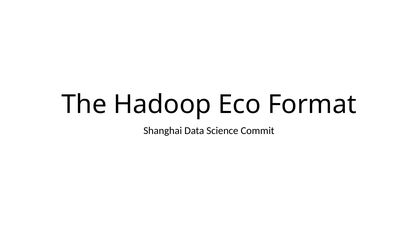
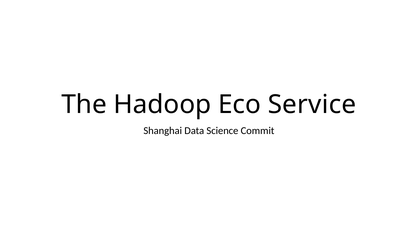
Format: Format -> Service
